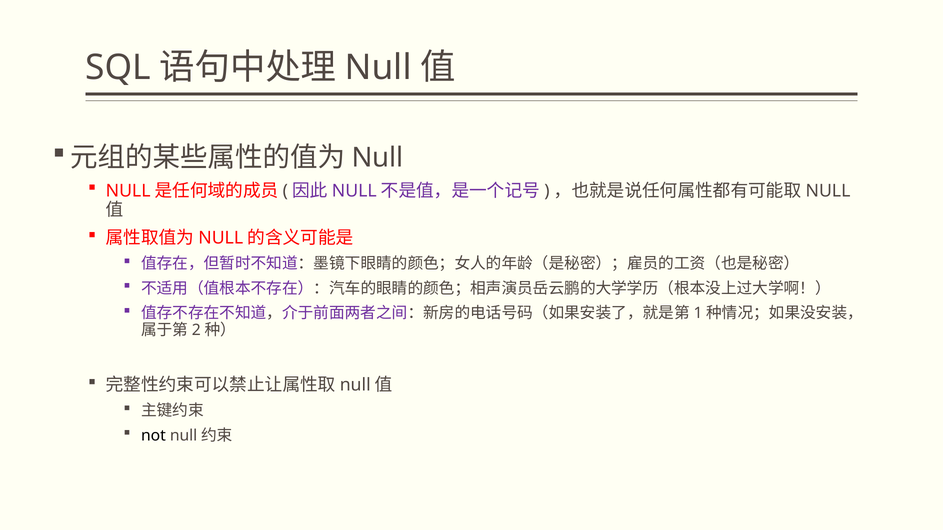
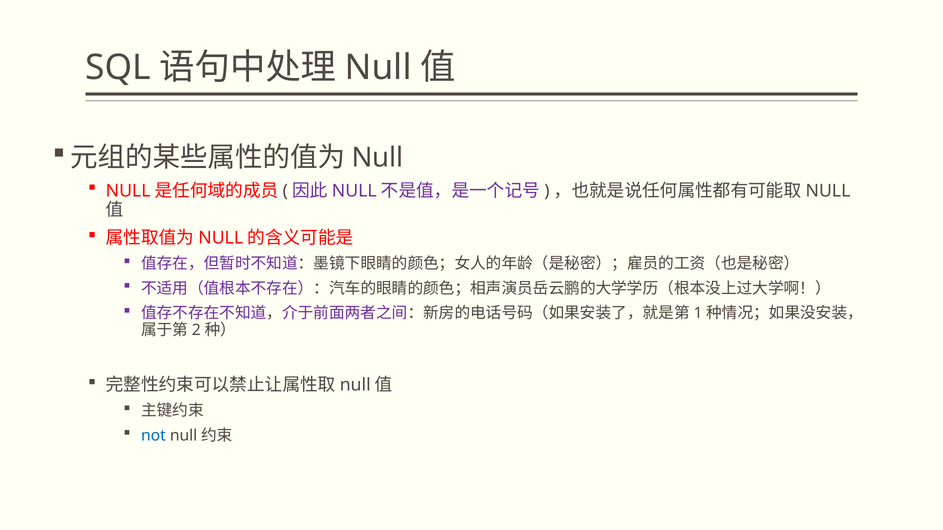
not colour: black -> blue
